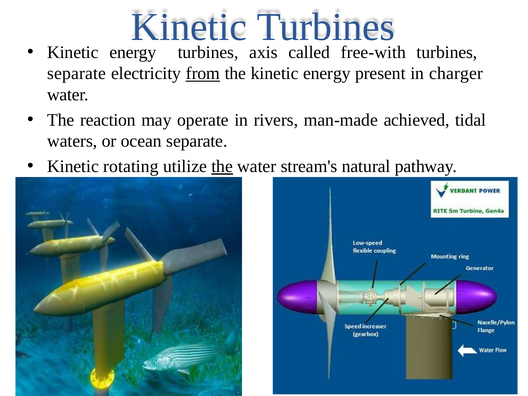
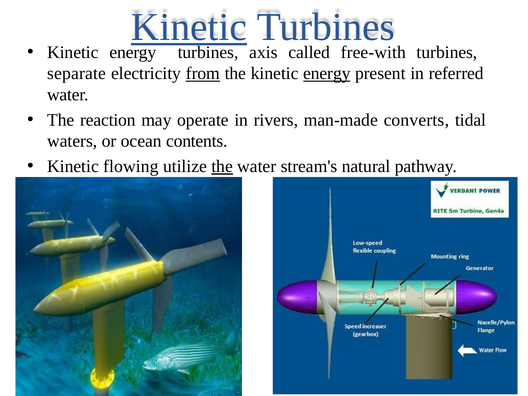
Kinetic at (189, 27) underline: none -> present
energy at (327, 73) underline: none -> present
charger: charger -> referred
achieved: achieved -> converts
ocean separate: separate -> contents
rotating: rotating -> flowing
